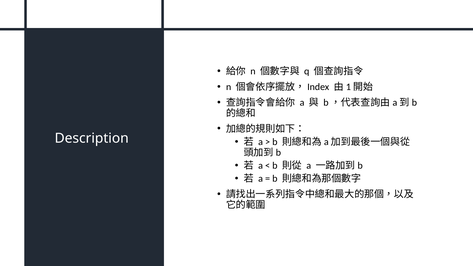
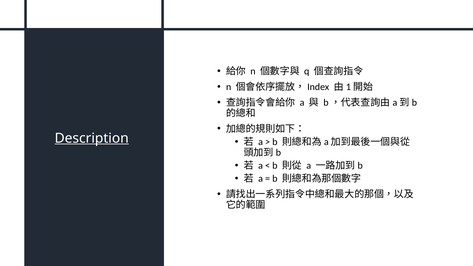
Description underline: none -> present
